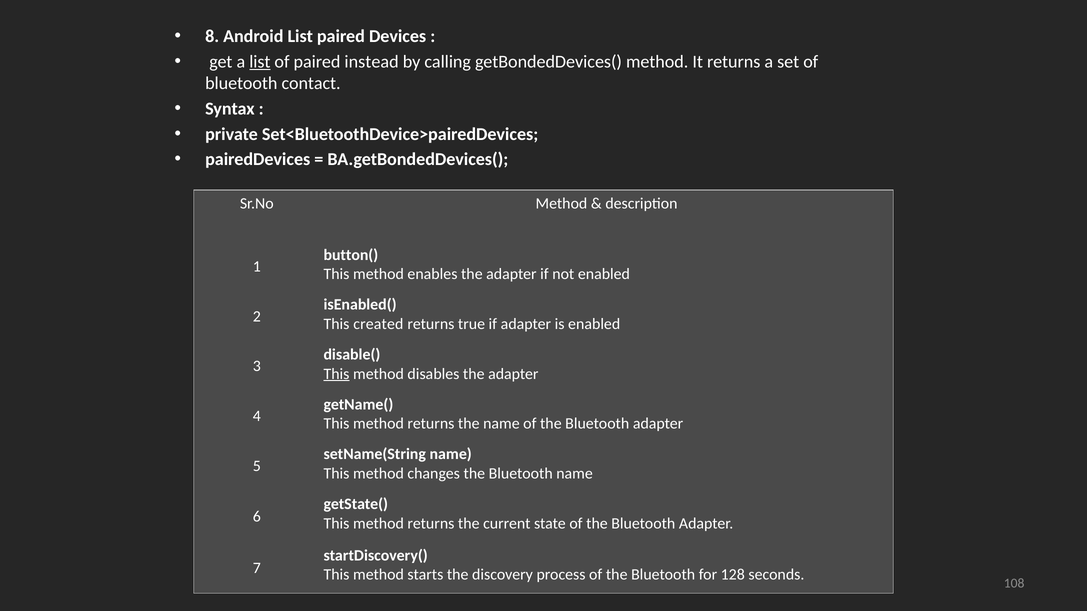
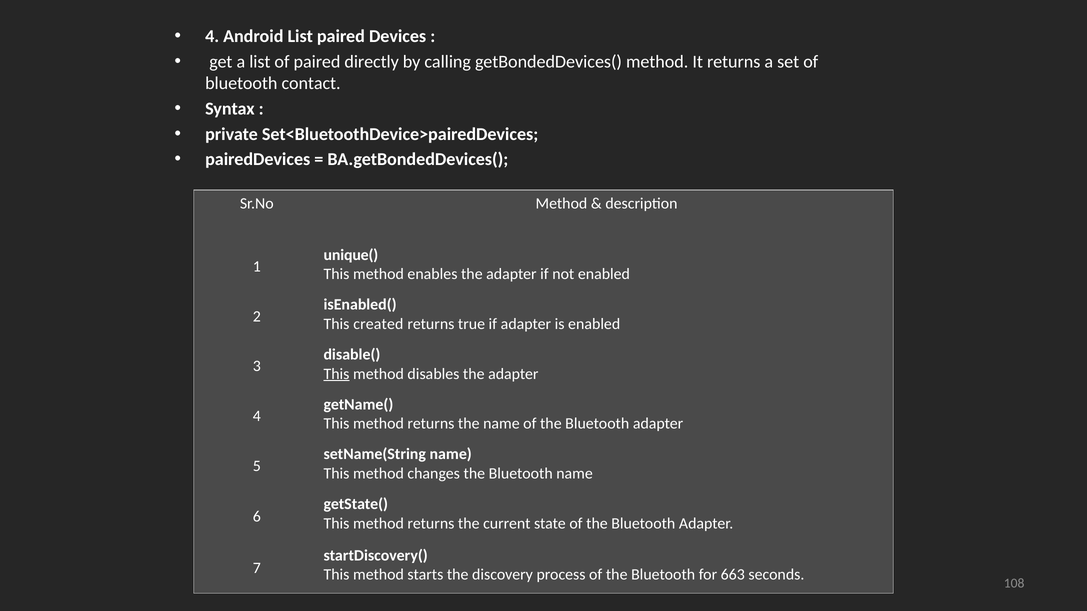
8 at (212, 37): 8 -> 4
list at (260, 62) underline: present -> none
instead: instead -> directly
button(: button( -> unique(
128: 128 -> 663
